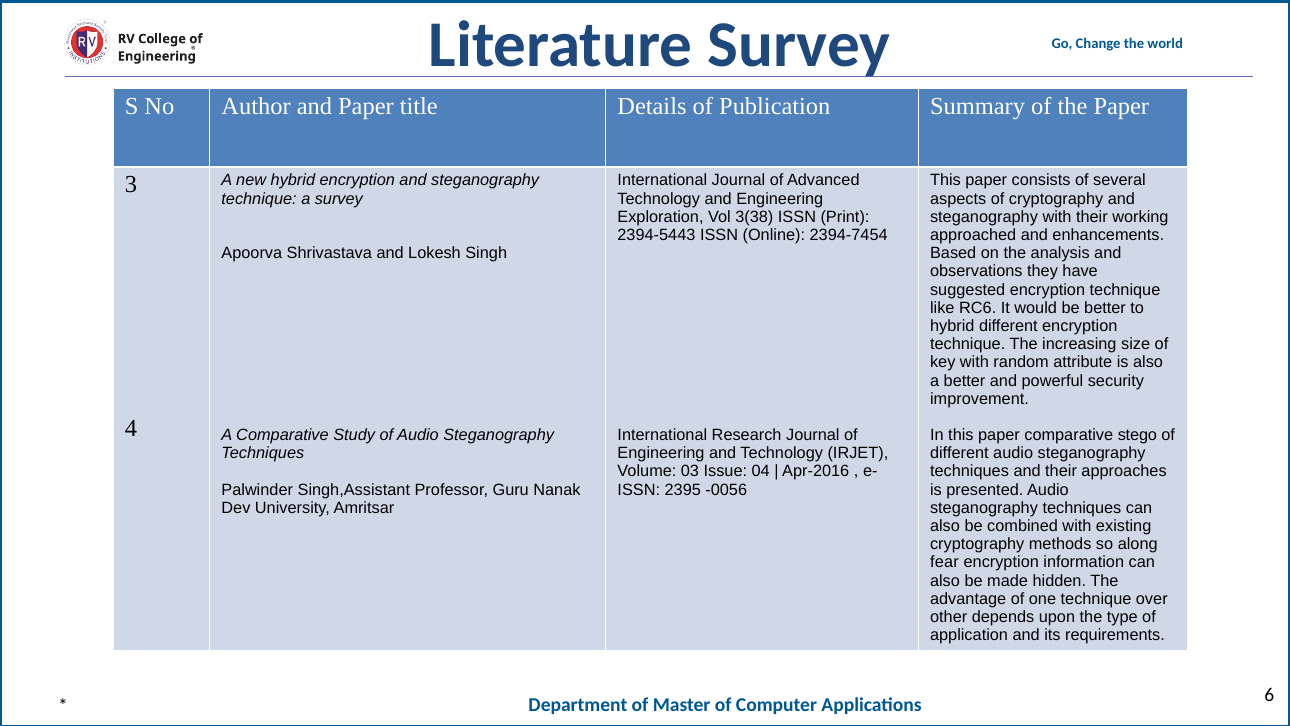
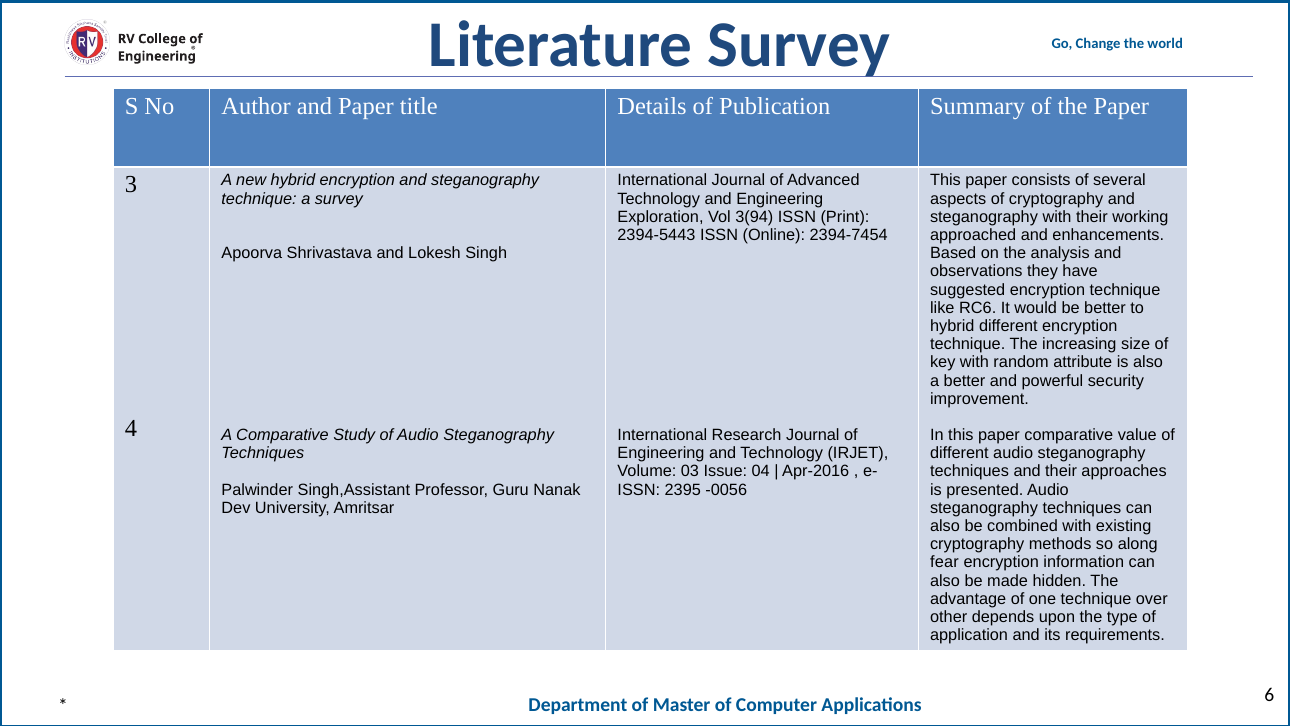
3(38: 3(38 -> 3(94
stego: stego -> value
